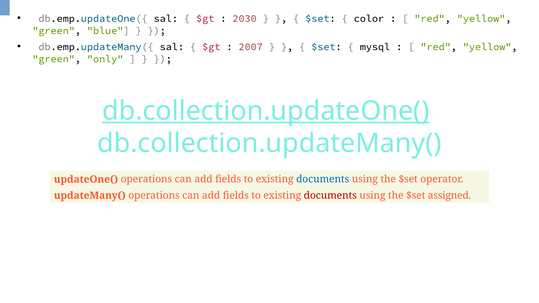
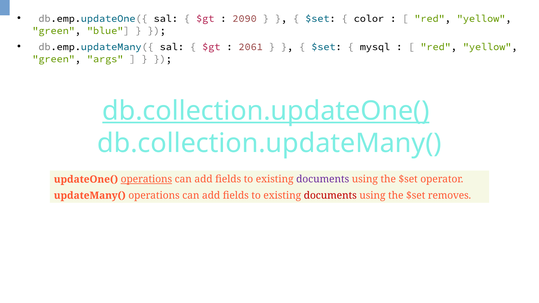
2030: 2030 -> 2090
2007: 2007 -> 2061
only: only -> args
operations at (146, 179) underline: none -> present
documents at (323, 179) colour: blue -> purple
assigned: assigned -> removes
